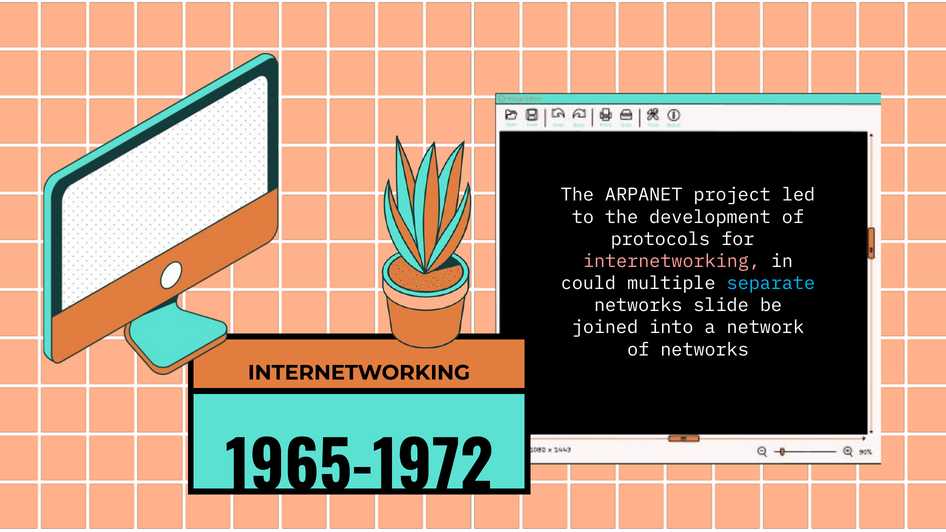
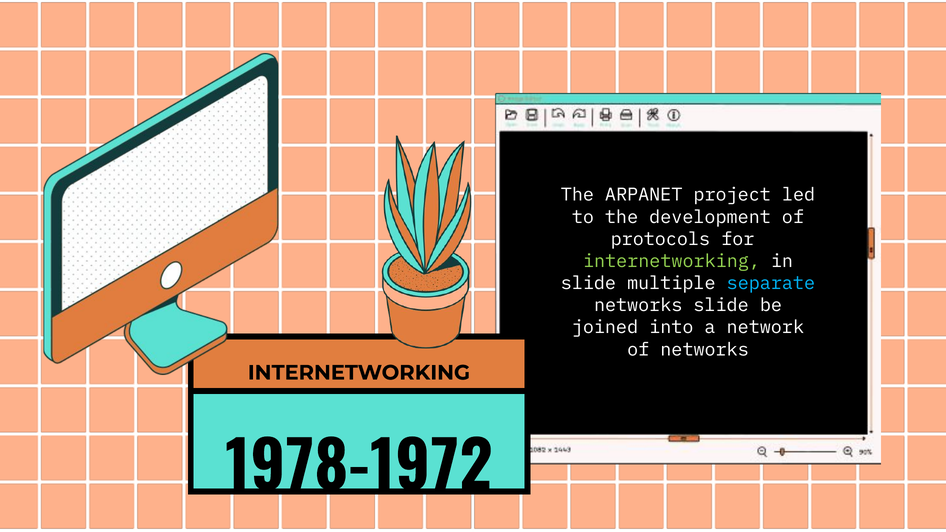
internetworking at (671, 261) colour: pink -> light green
could at (588, 283): could -> slide
1965-1972: 1965-1972 -> 1978-1972
